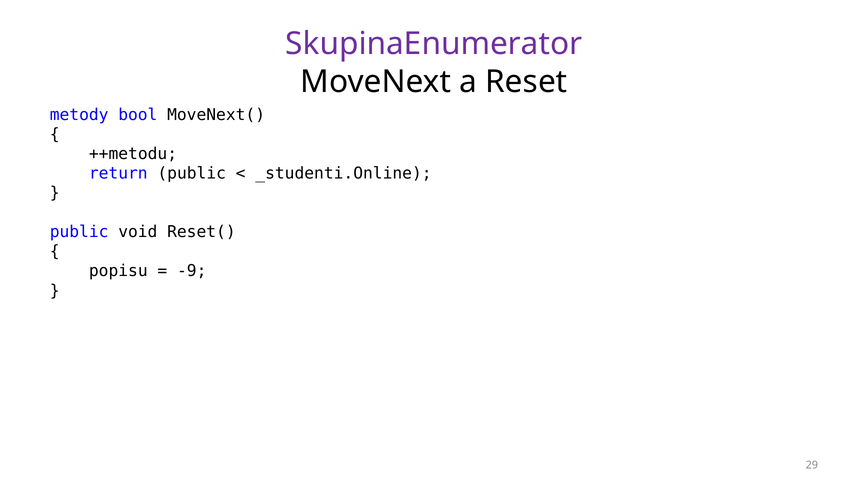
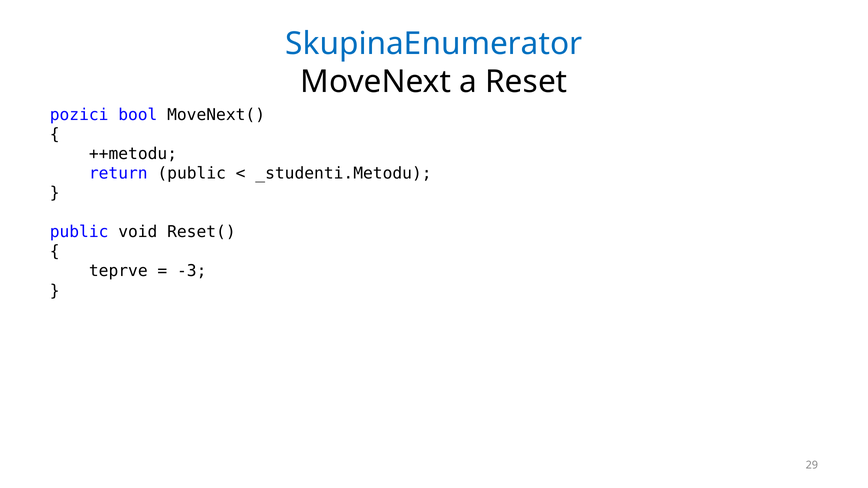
SkupinaEnumerator colour: purple -> blue
metody: metody -> pozici
_studenti.Online: _studenti.Online -> _studenti.Metodu
popisu: popisu -> teprve
-9: -9 -> -3
